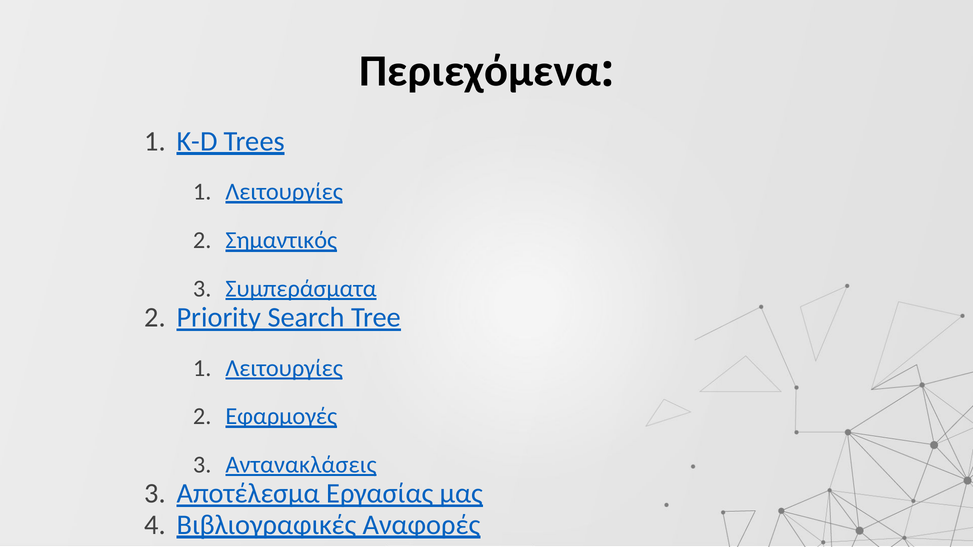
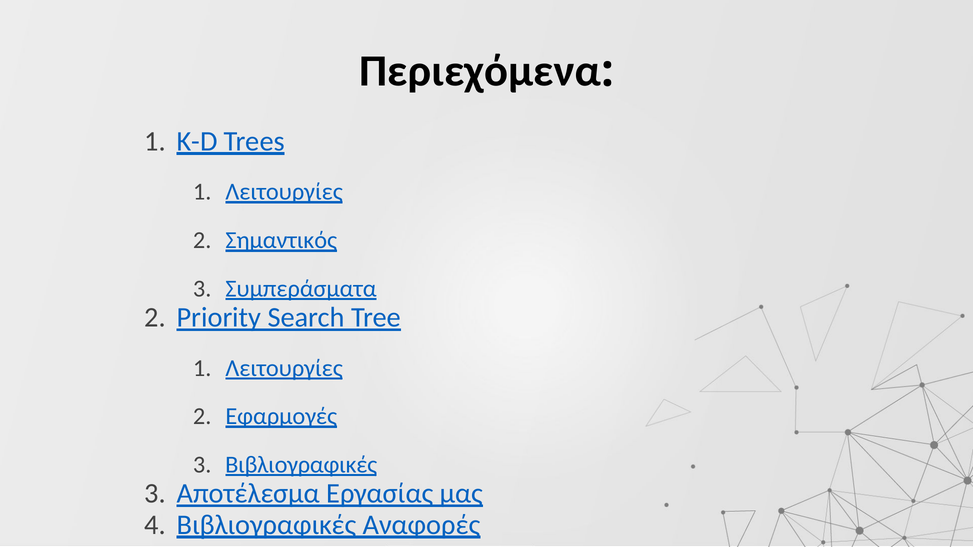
Αντανακλάσεις at (301, 465): Αντανακλάσεις -> Βιβλιογραφικές
